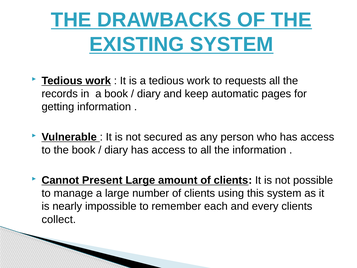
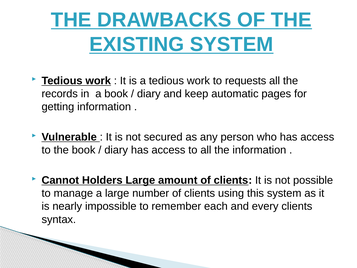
Present: Present -> Holders
collect: collect -> syntax
